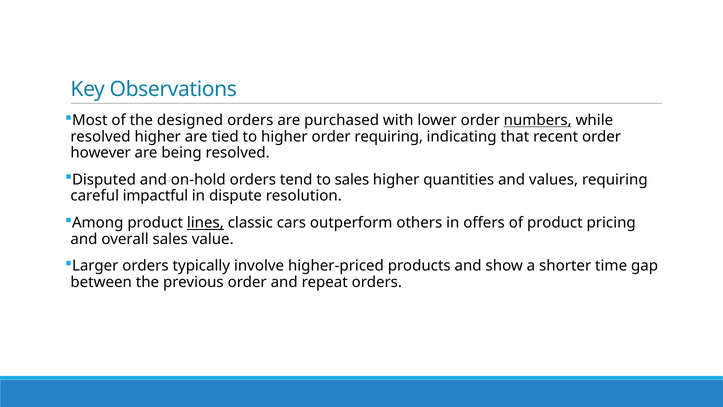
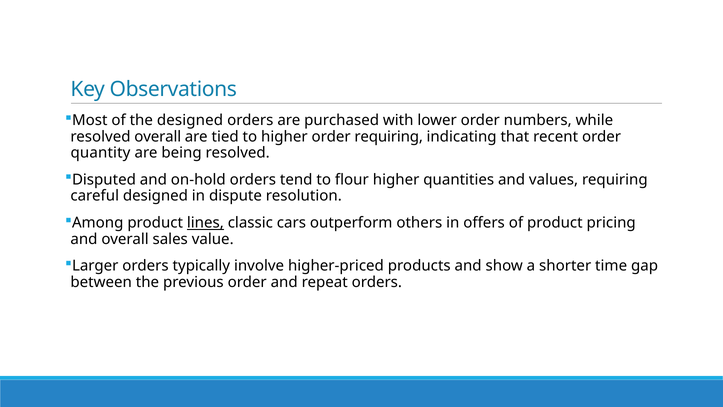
numbers underline: present -> none
resolved higher: higher -> overall
however: however -> quantity
to sales: sales -> flour
careful impactful: impactful -> designed
